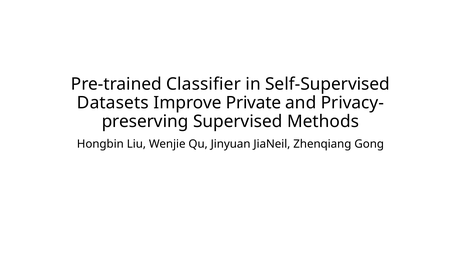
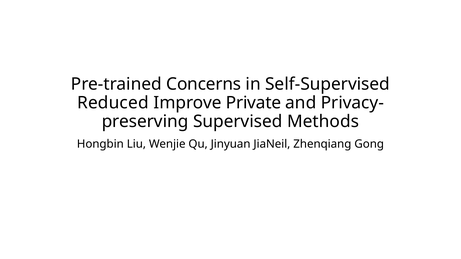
Classifier: Classifier -> Concerns
Datasets: Datasets -> Reduced
